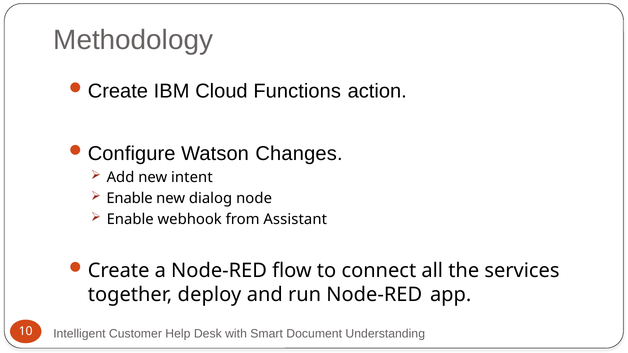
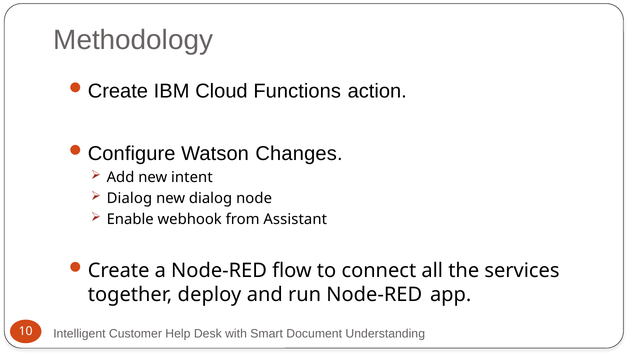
Enable at (130, 198): Enable -> Dialog
